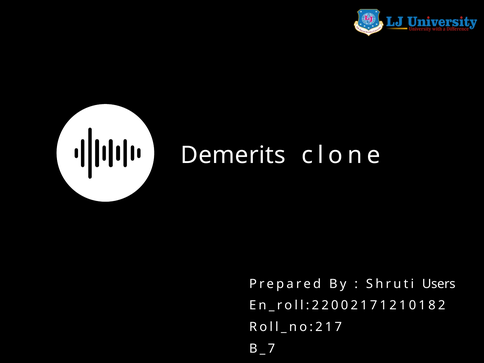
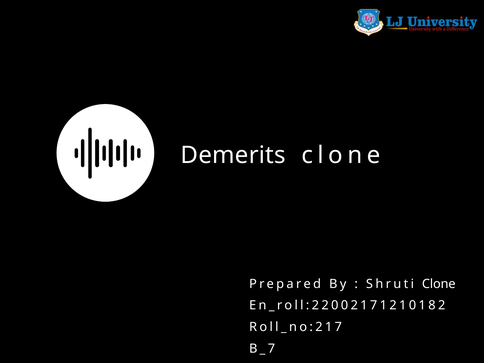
Shruti Users: Users -> Clone
